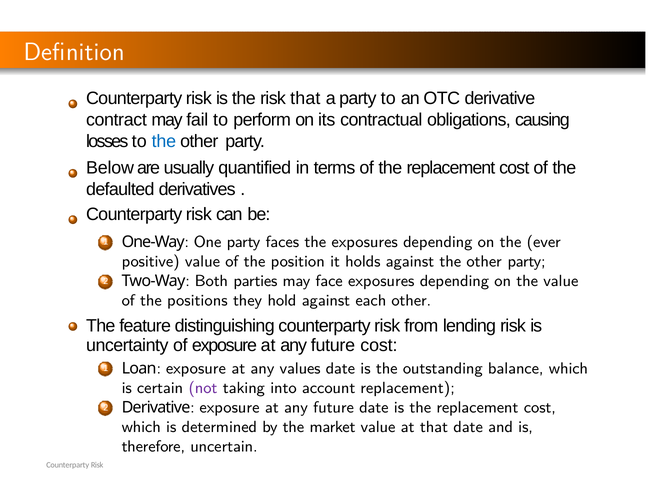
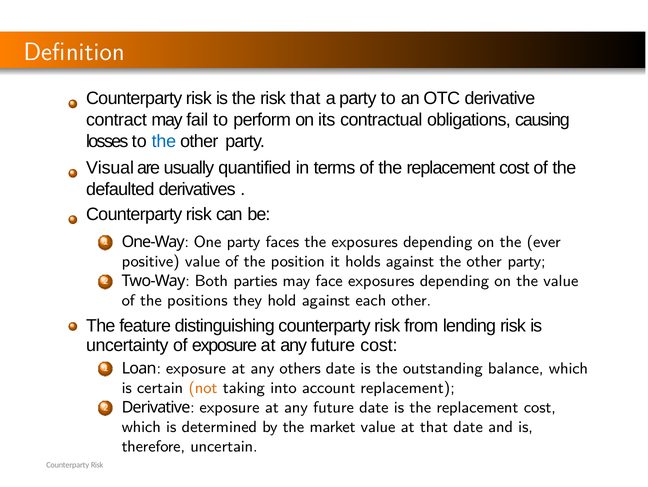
Below: Below -> Visual
values: values -> others
not colour: purple -> orange
